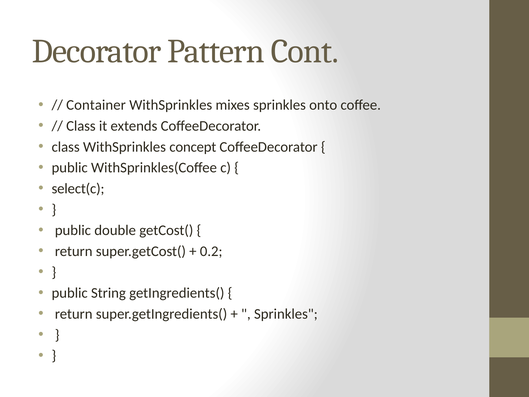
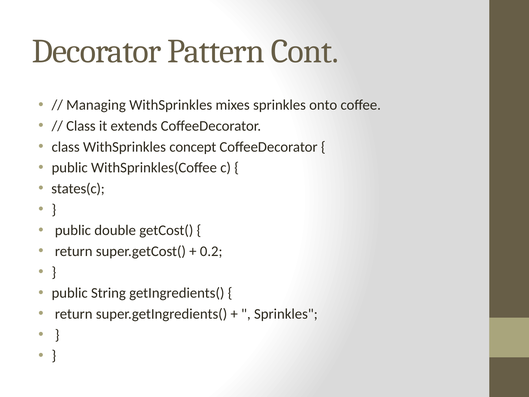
Container: Container -> Managing
select(c: select(c -> states(c
